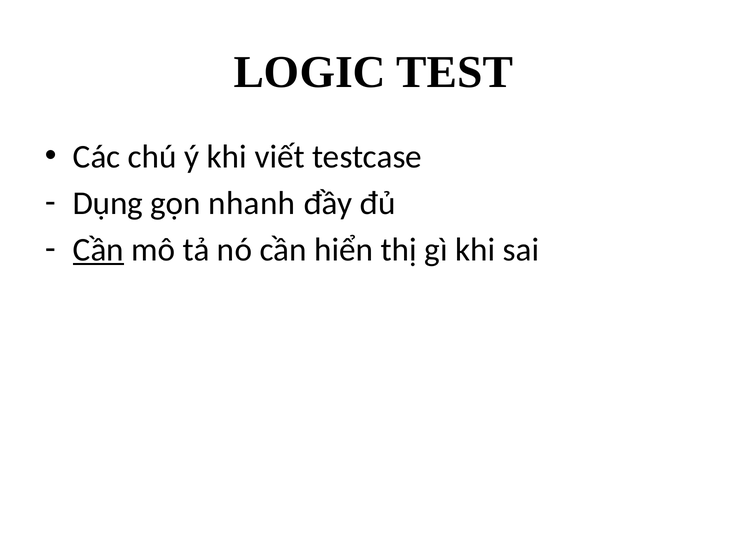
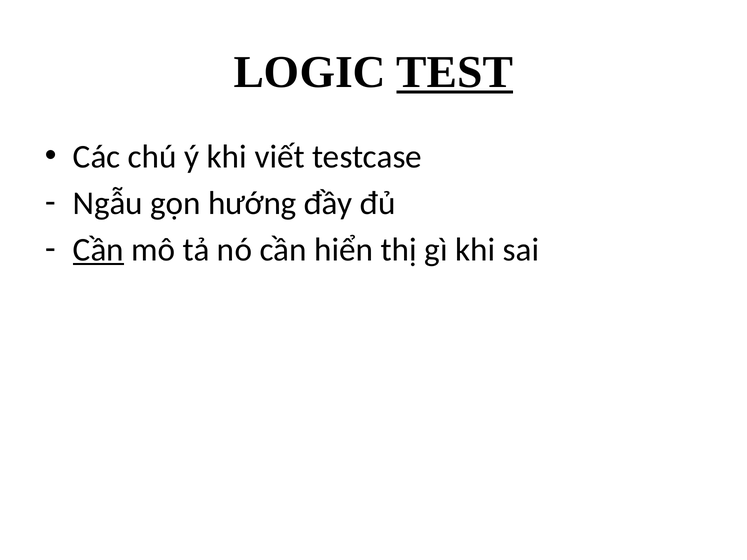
TEST underline: none -> present
Dụng: Dụng -> Ngẫu
nhanh: nhanh -> hướng
